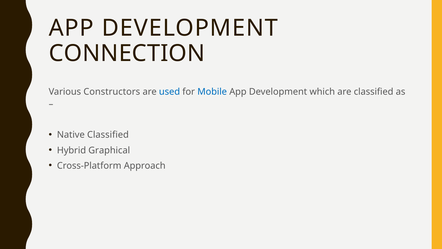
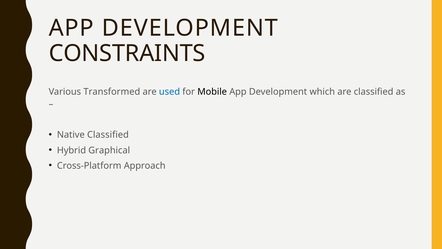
CONNECTION: CONNECTION -> CONSTRAINTS
Constructors: Constructors -> Transformed
Mobile colour: blue -> black
